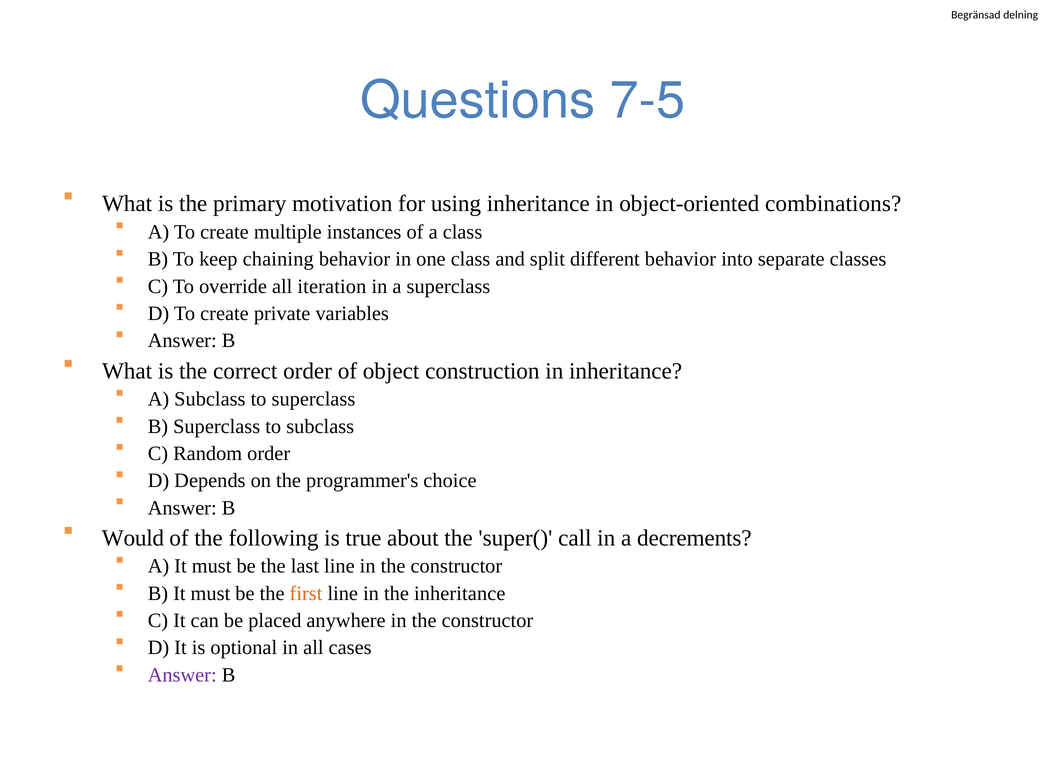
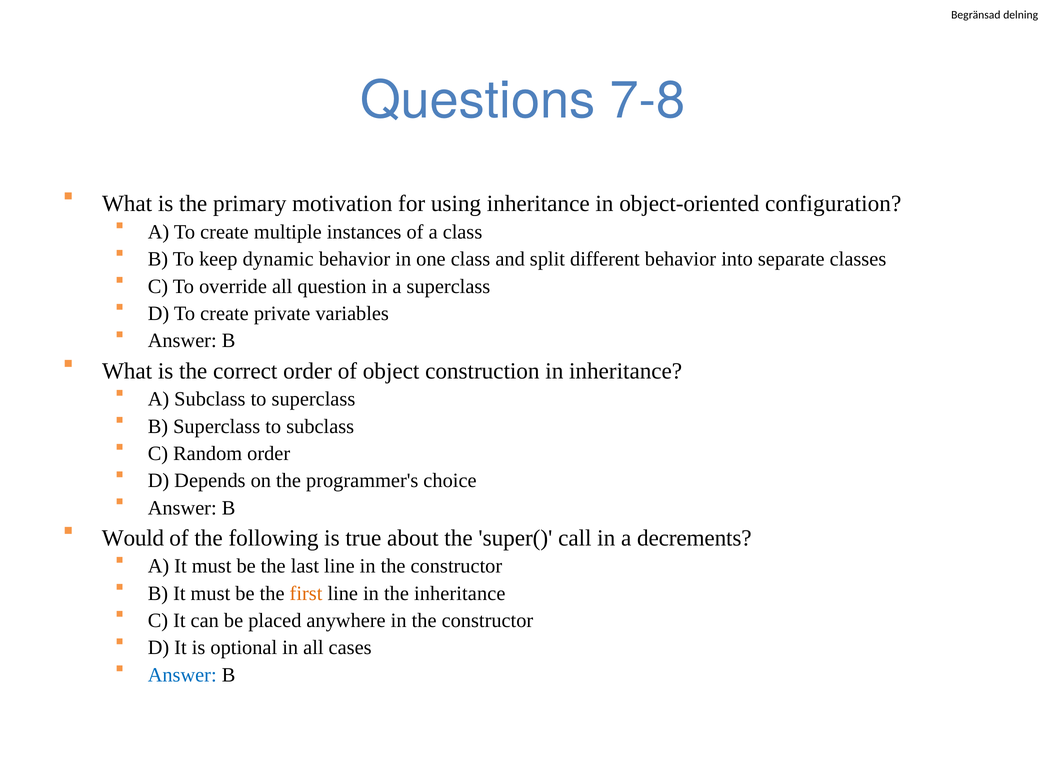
7-5: 7-5 -> 7-8
combinations: combinations -> configuration
chaining: chaining -> dynamic
iteration: iteration -> question
Answer at (182, 675) colour: purple -> blue
